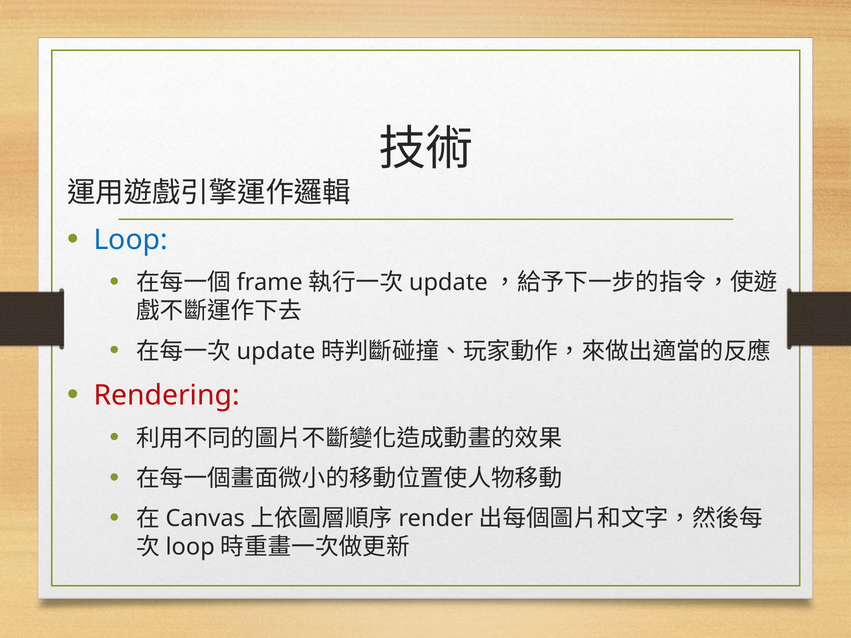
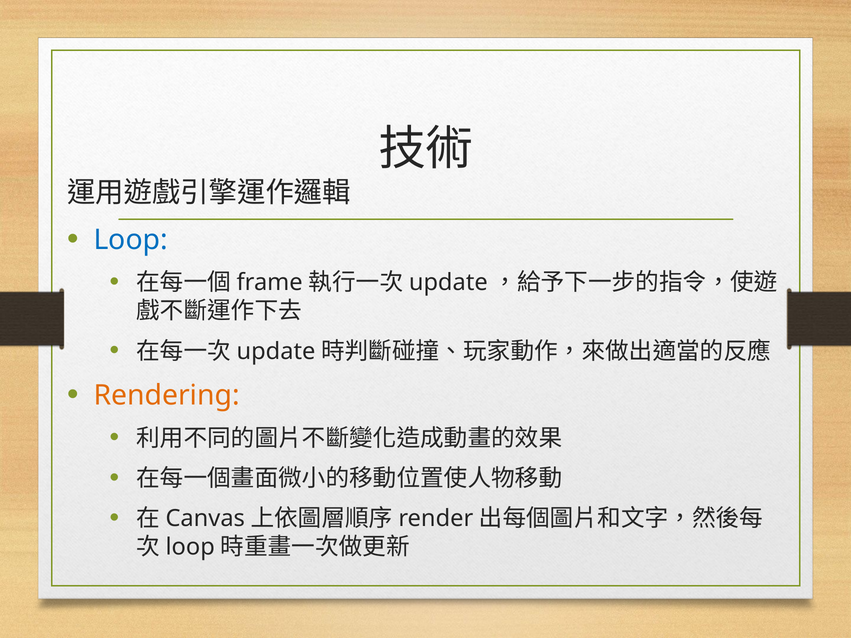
Rendering colour: red -> orange
